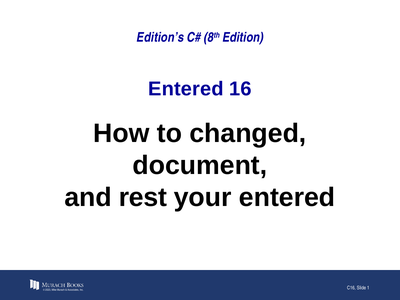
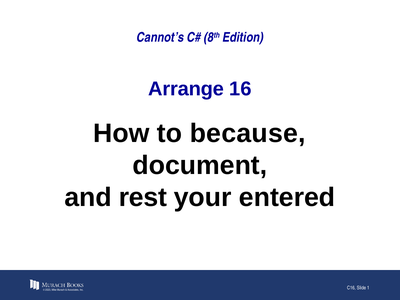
Edition’s: Edition’s -> Cannot’s
Entered at (186, 89): Entered -> Arrange
changed: changed -> because
